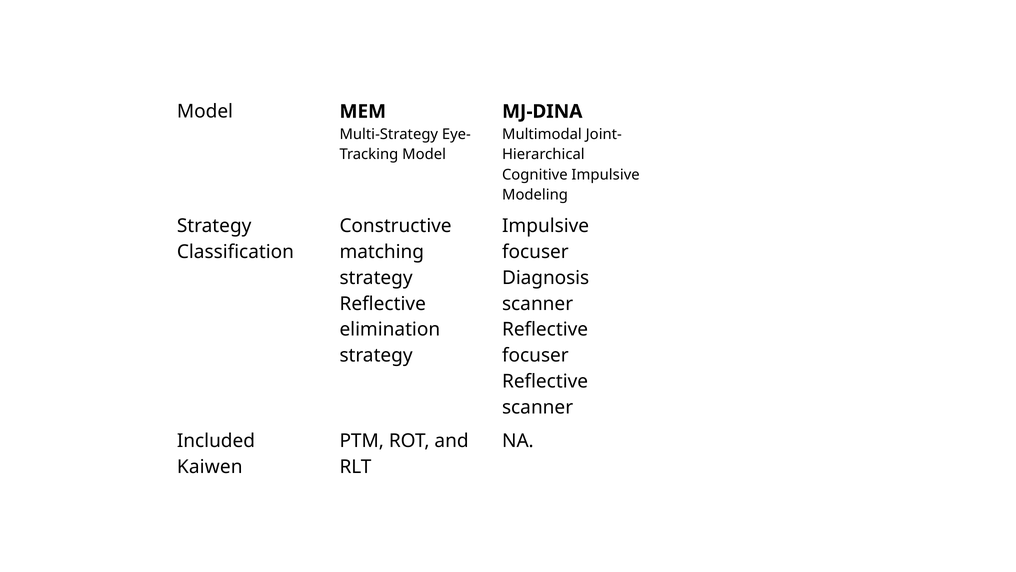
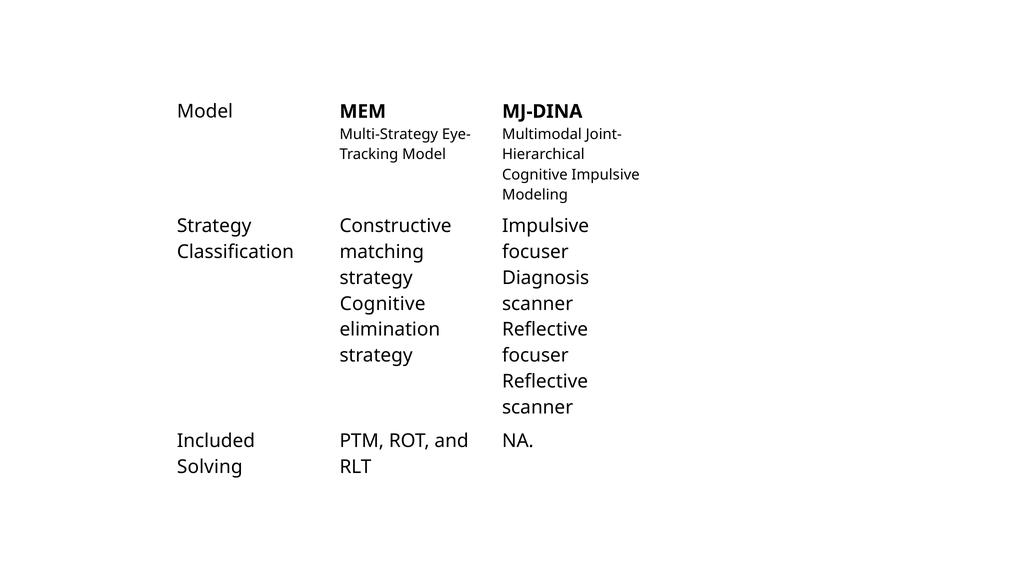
Reflective at (383, 303): Reflective -> Cognitive
Kaiwen: Kaiwen -> Solving
